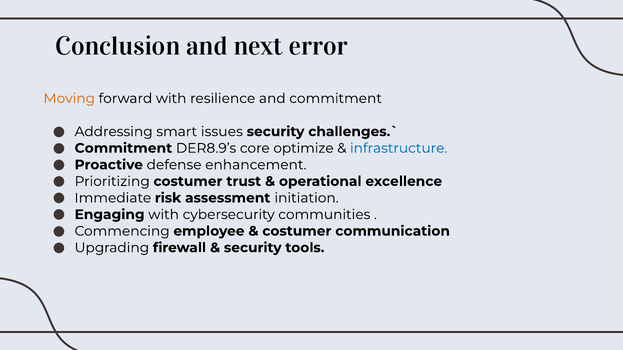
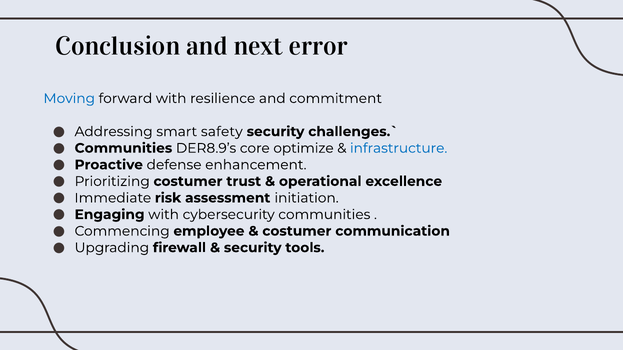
Moving colour: orange -> blue
issues: issues -> safety
Commitment at (123, 148): Commitment -> Communities
